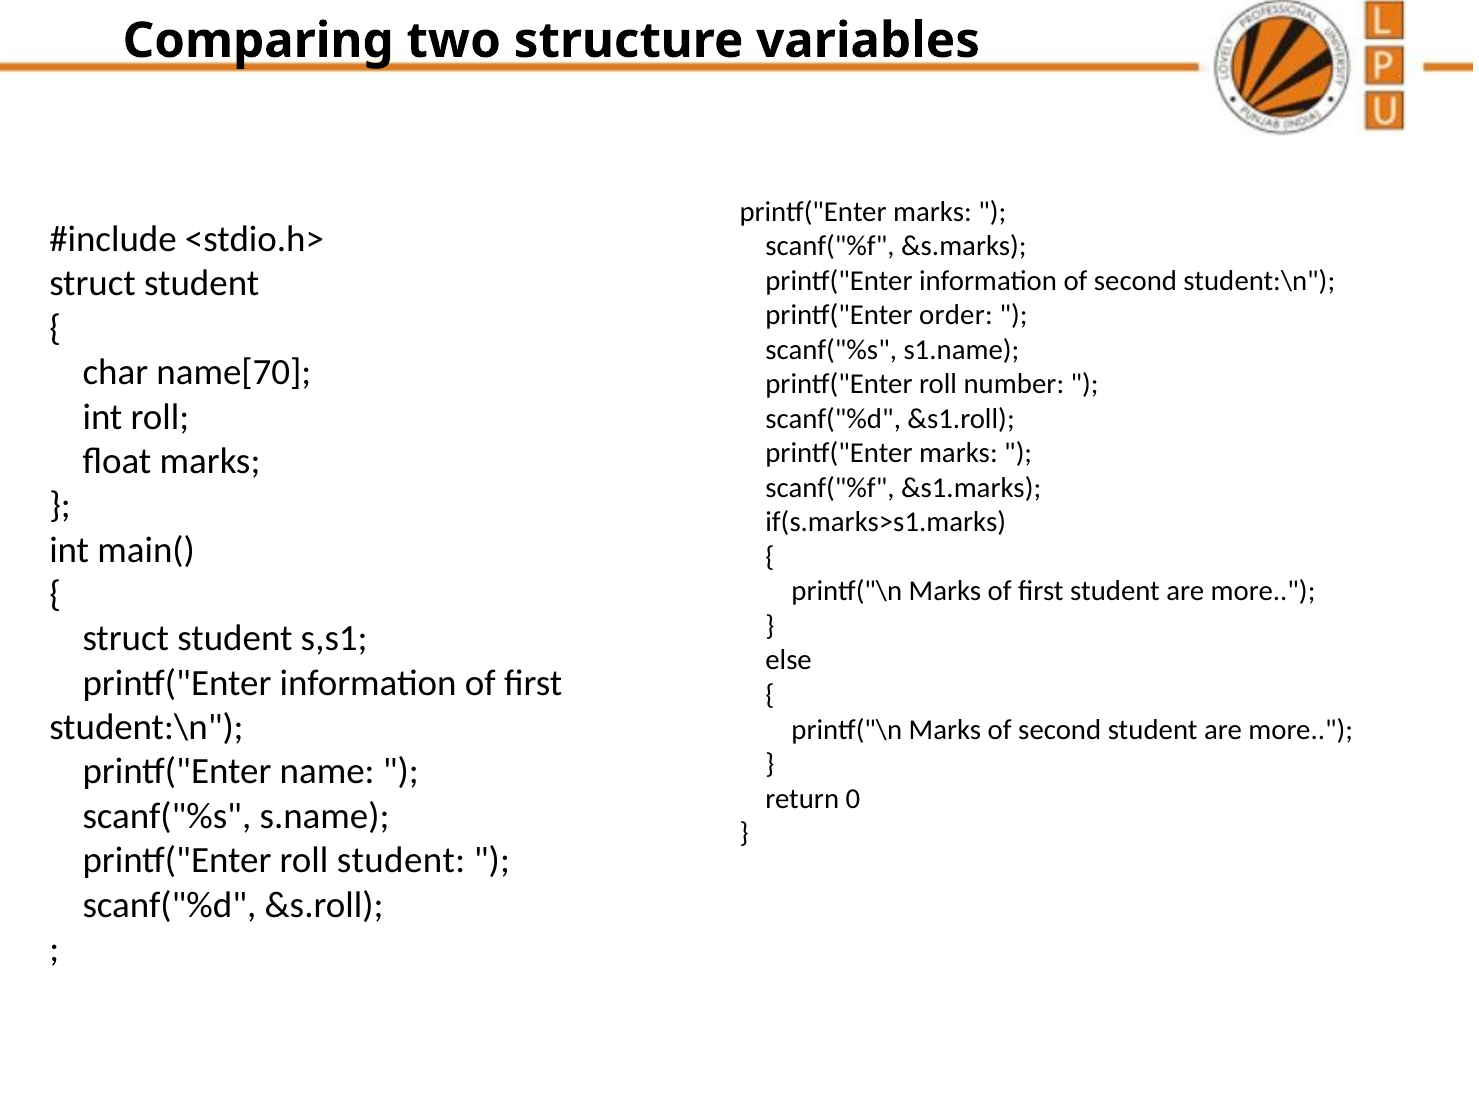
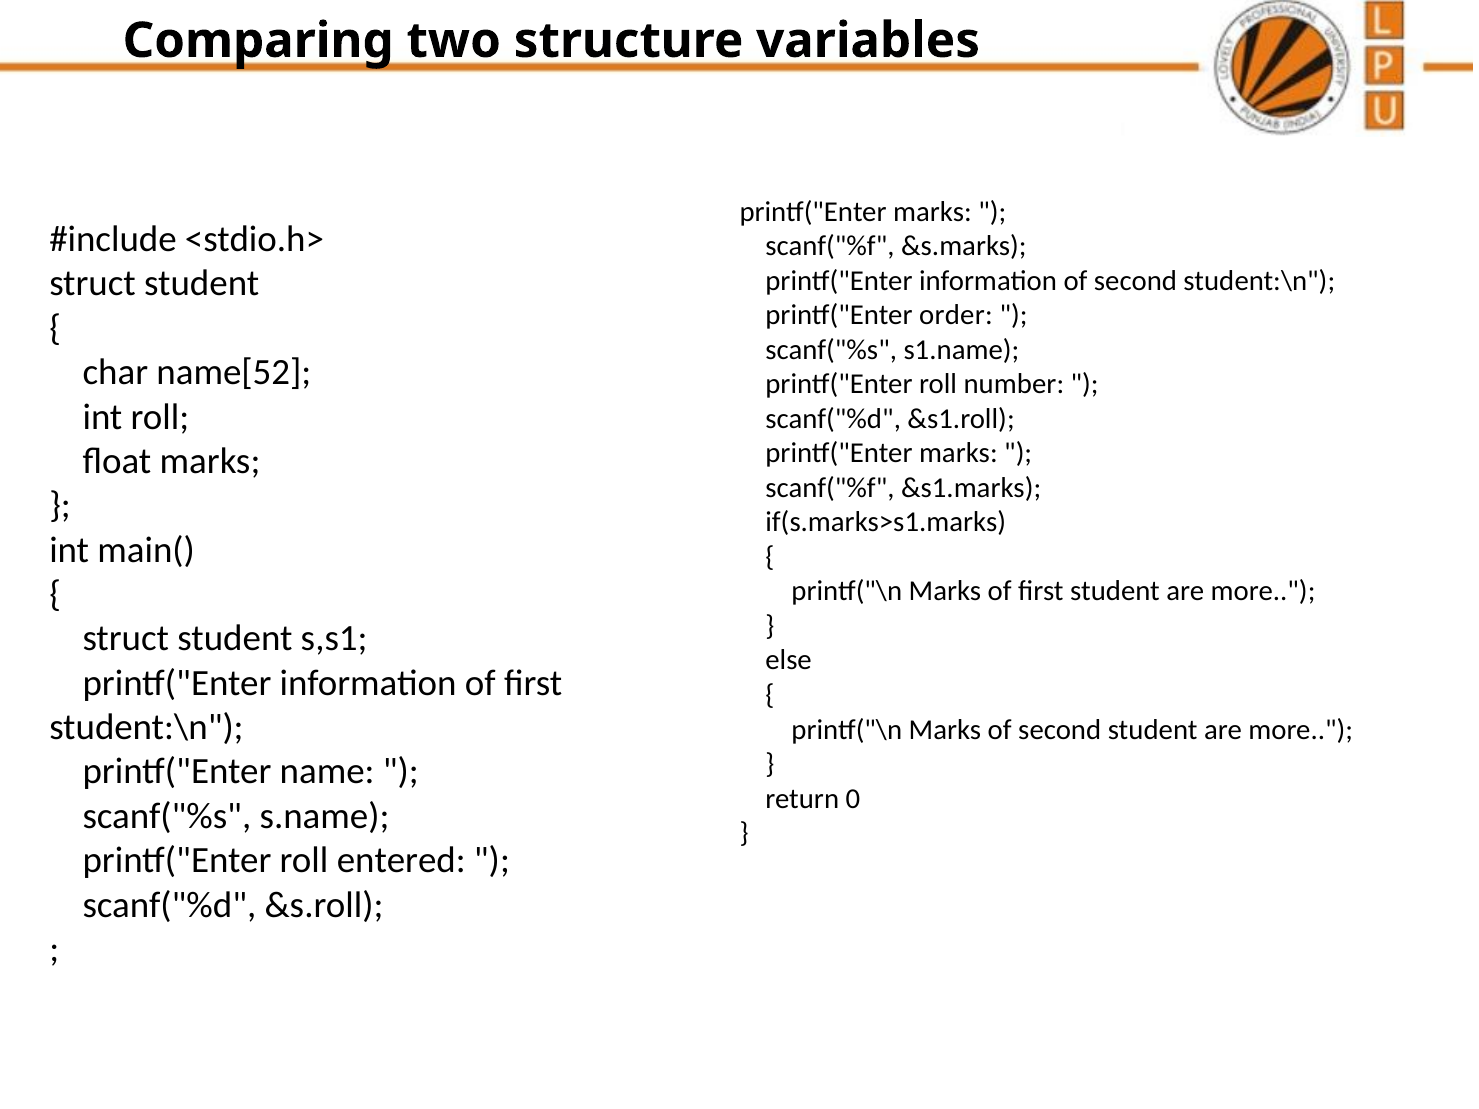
name[70: name[70 -> name[52
roll student: student -> entered
